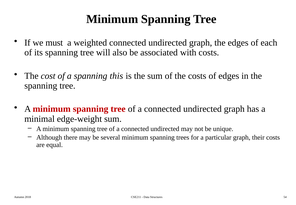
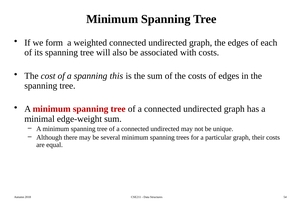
must: must -> form
